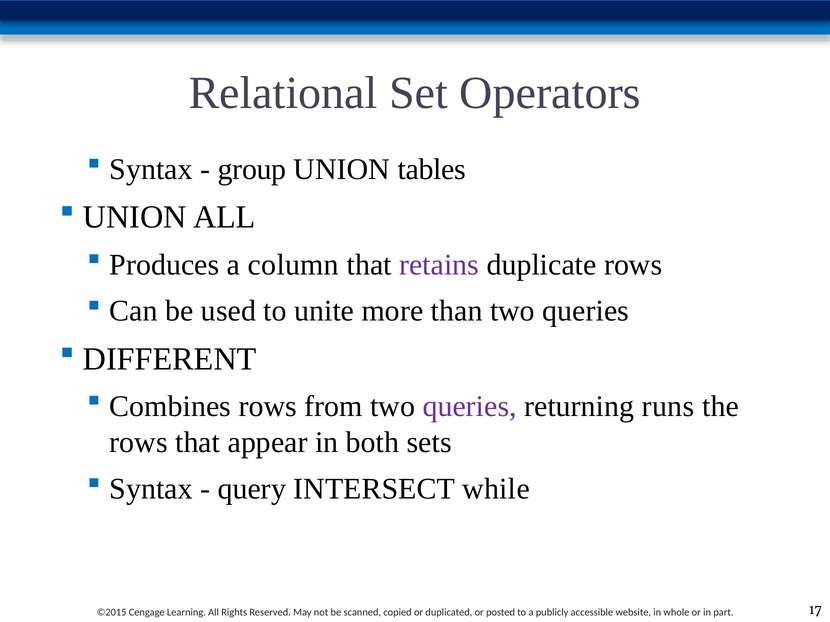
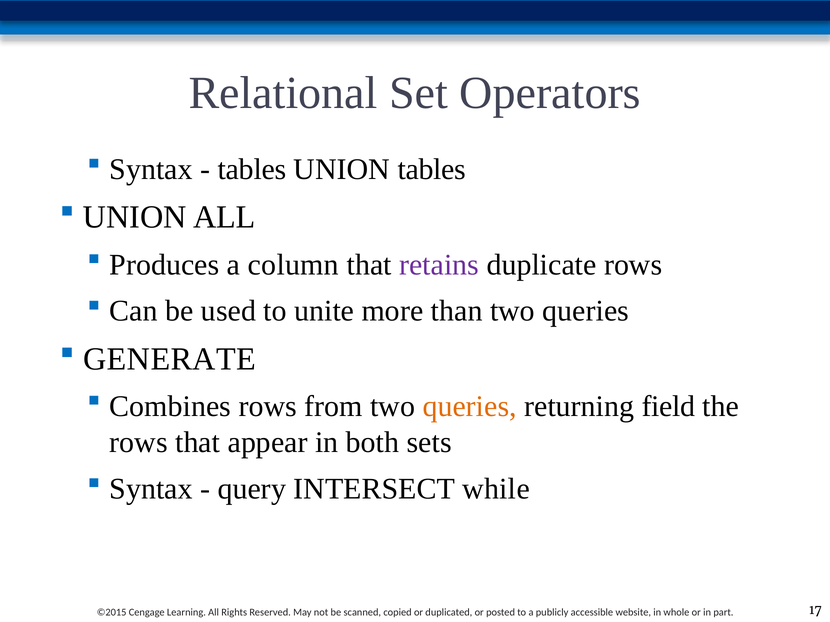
group at (252, 169): group -> tables
DIFFERENT: DIFFERENT -> GENERATE
queries at (470, 407) colour: purple -> orange
runs: runs -> field
